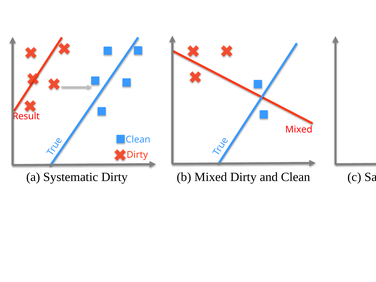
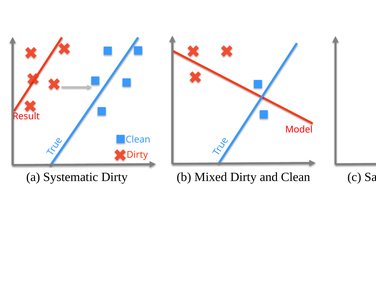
Mixed at (299, 129): Mixed -> Model
